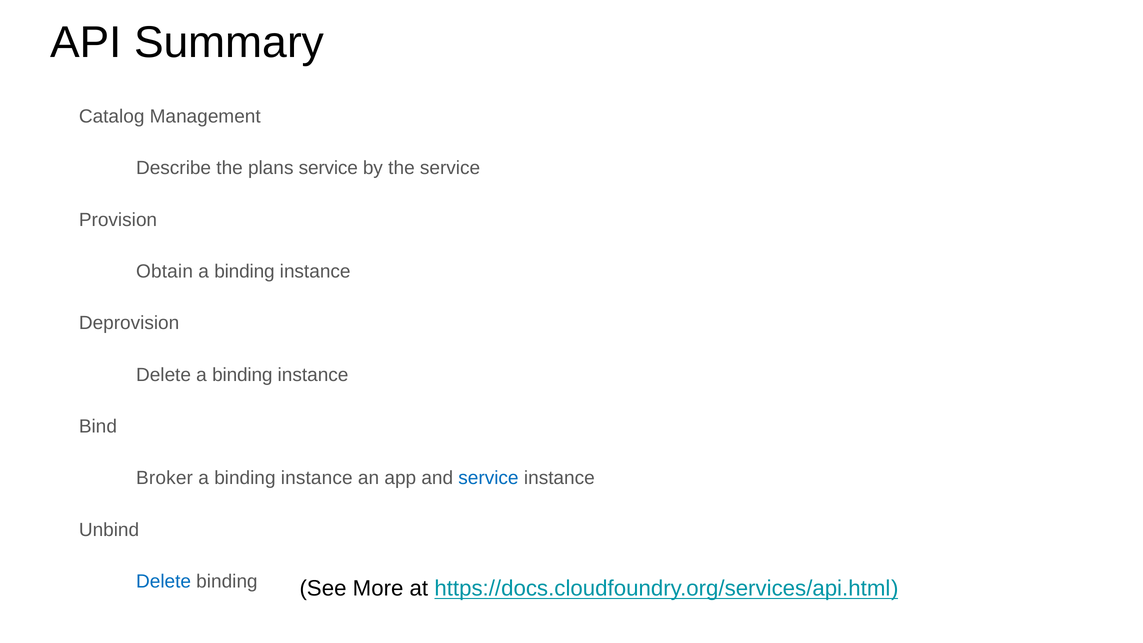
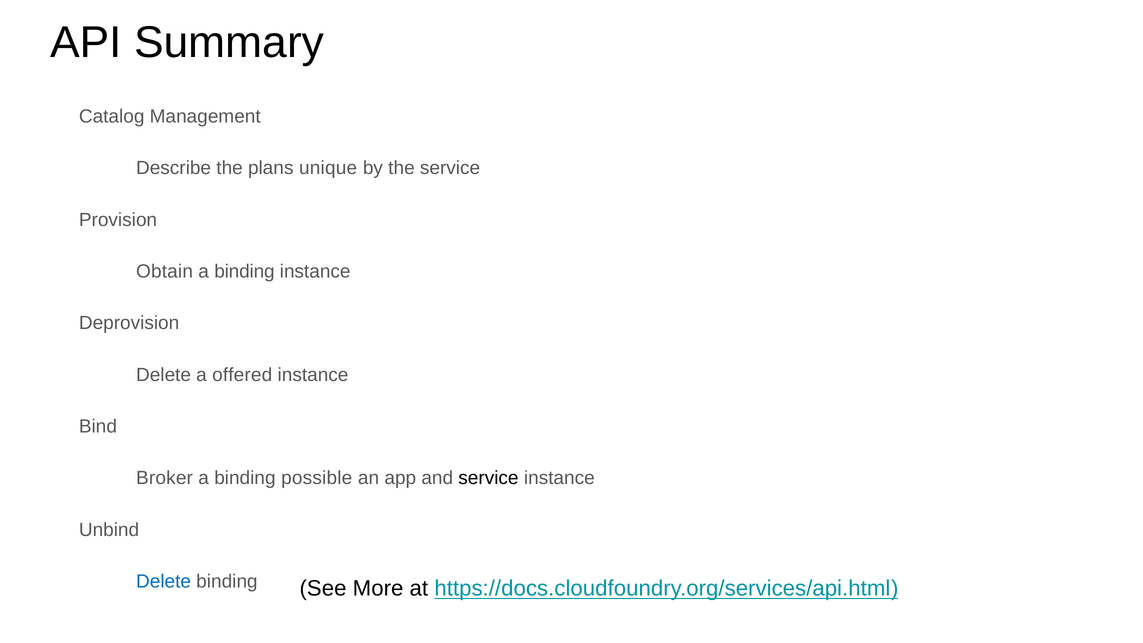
plans service: service -> unique
Delete a binding: binding -> offered
instance at (317, 478): instance -> possible
service at (488, 478) colour: blue -> black
